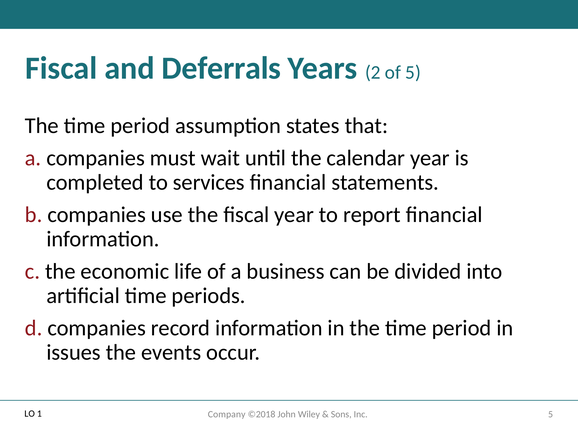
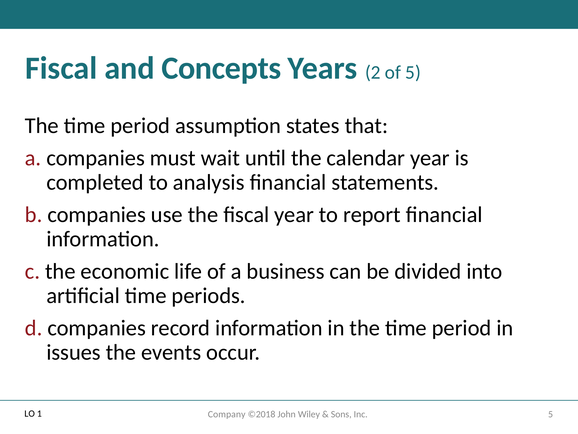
Deferrals: Deferrals -> Concepts
services: services -> analysis
